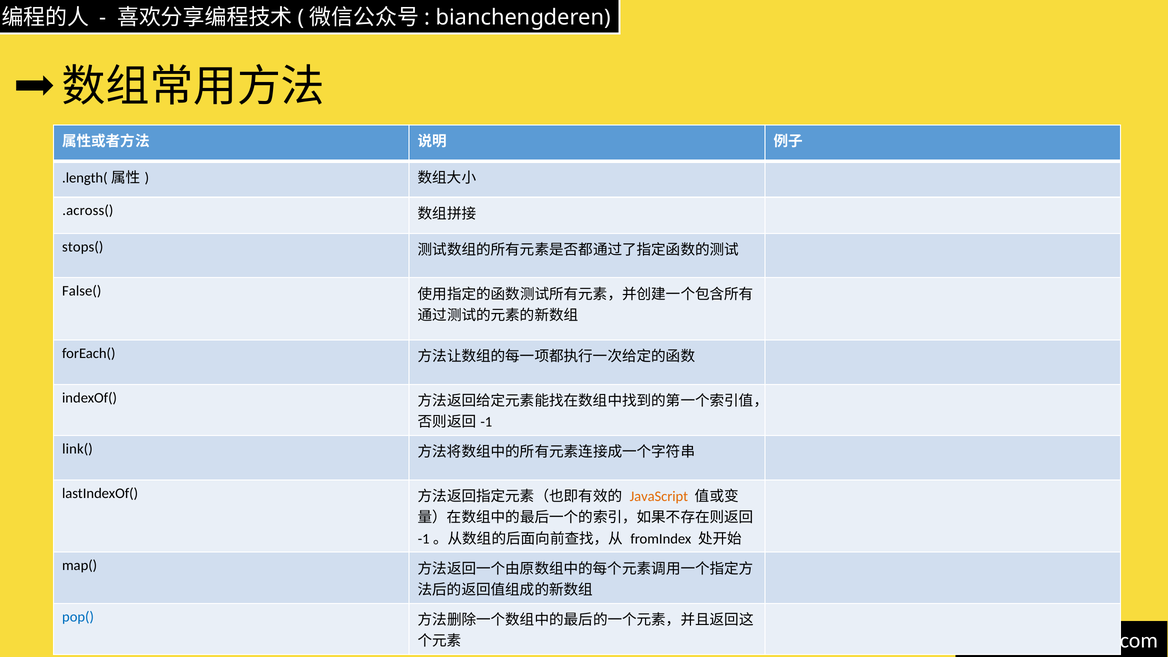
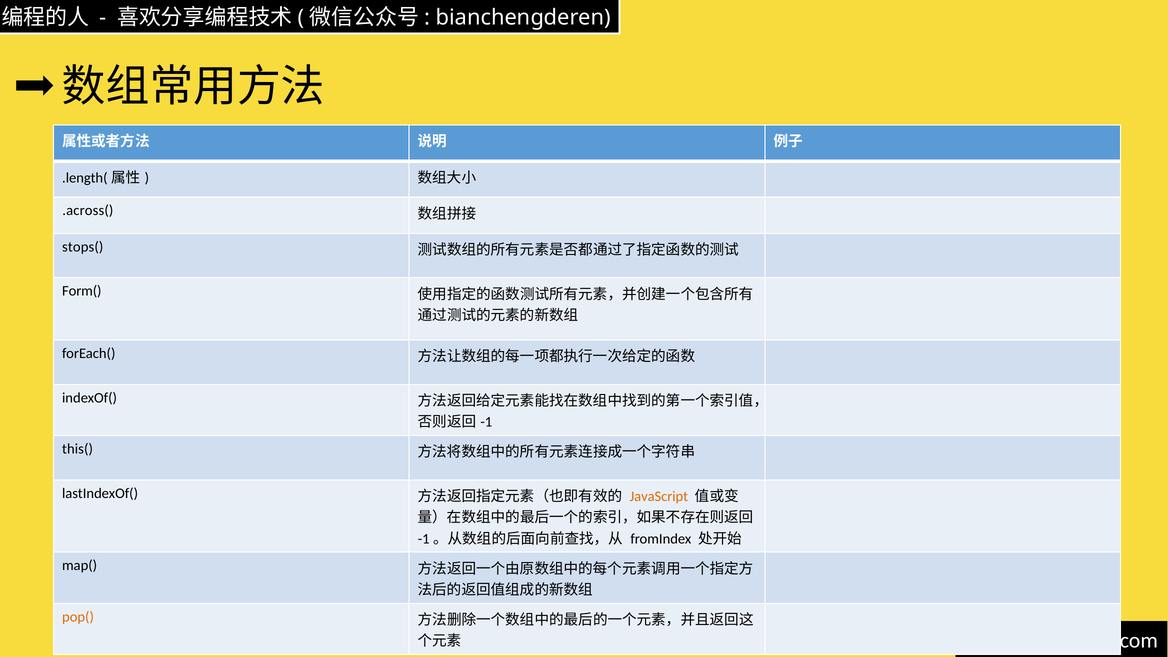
False(: False( -> Form(
link(: link( -> this(
pop( colour: blue -> orange
